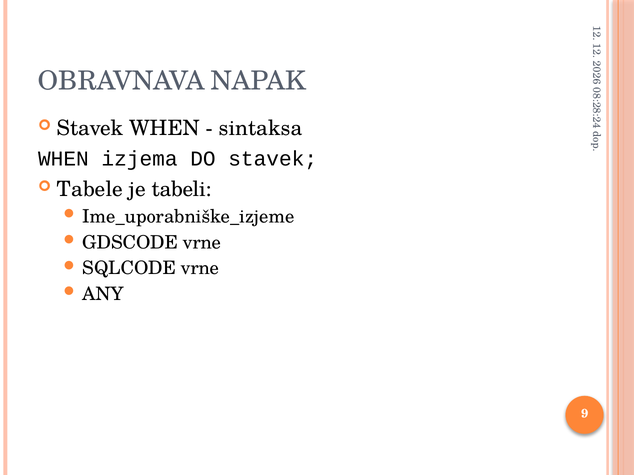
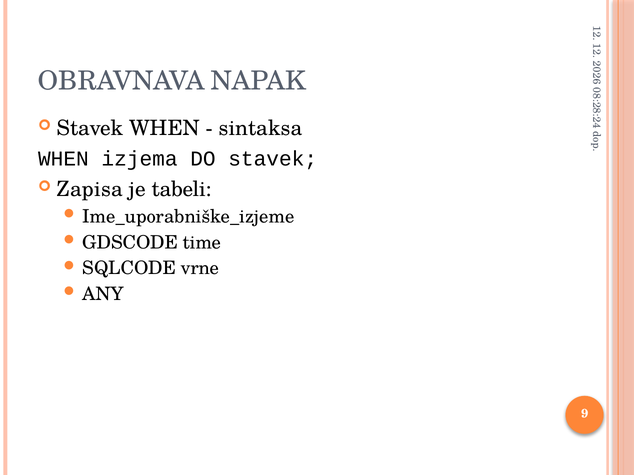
Tabele: Tabele -> Zapisa
GDSCODE vrne: vrne -> time
